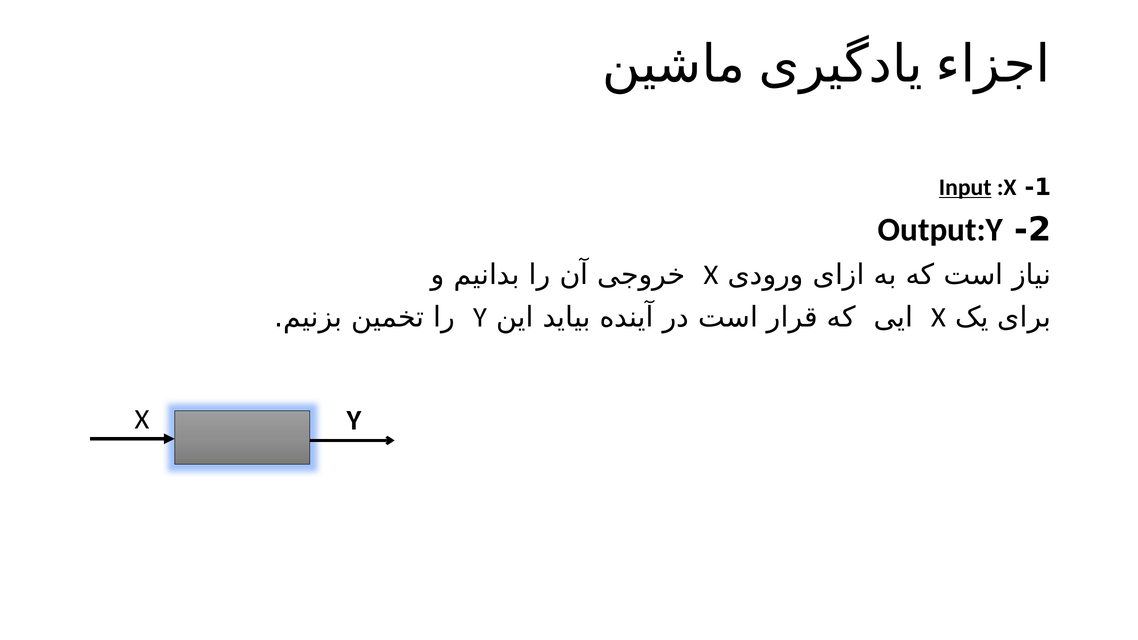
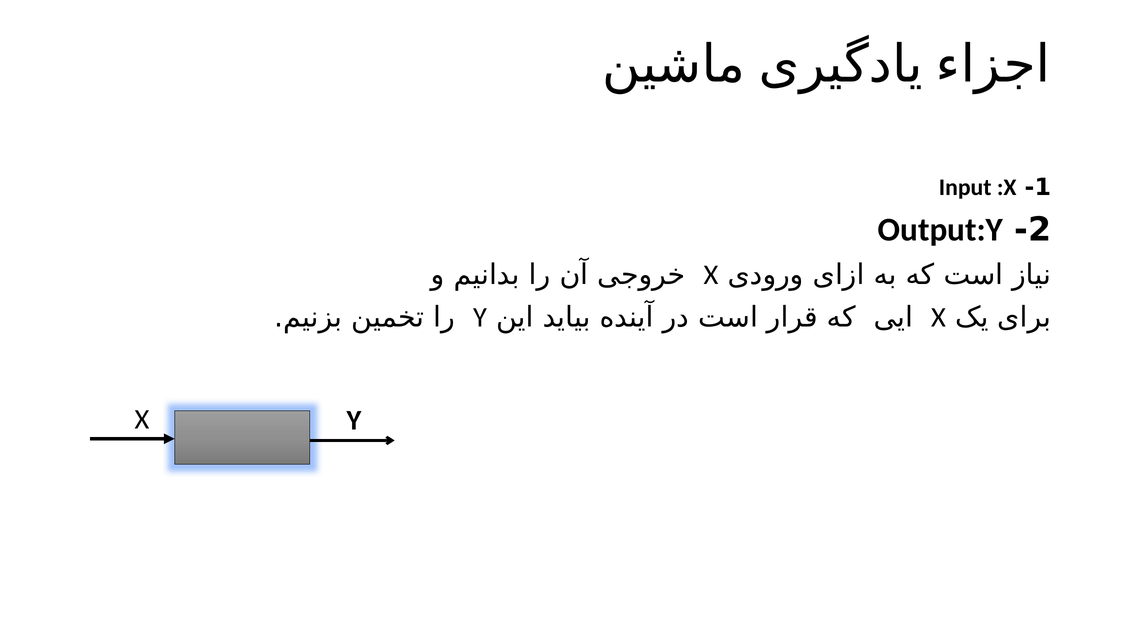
Input underline: present -> none
